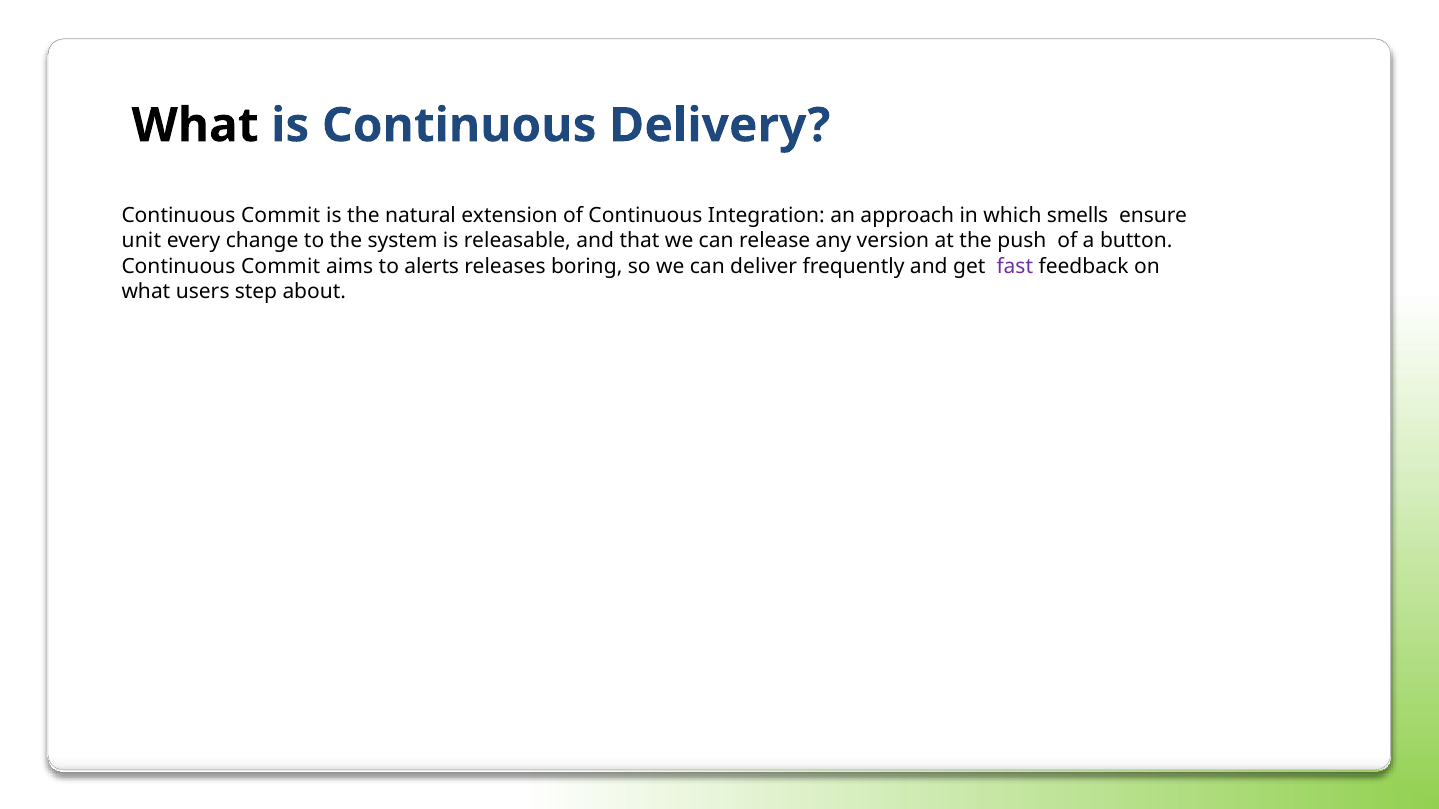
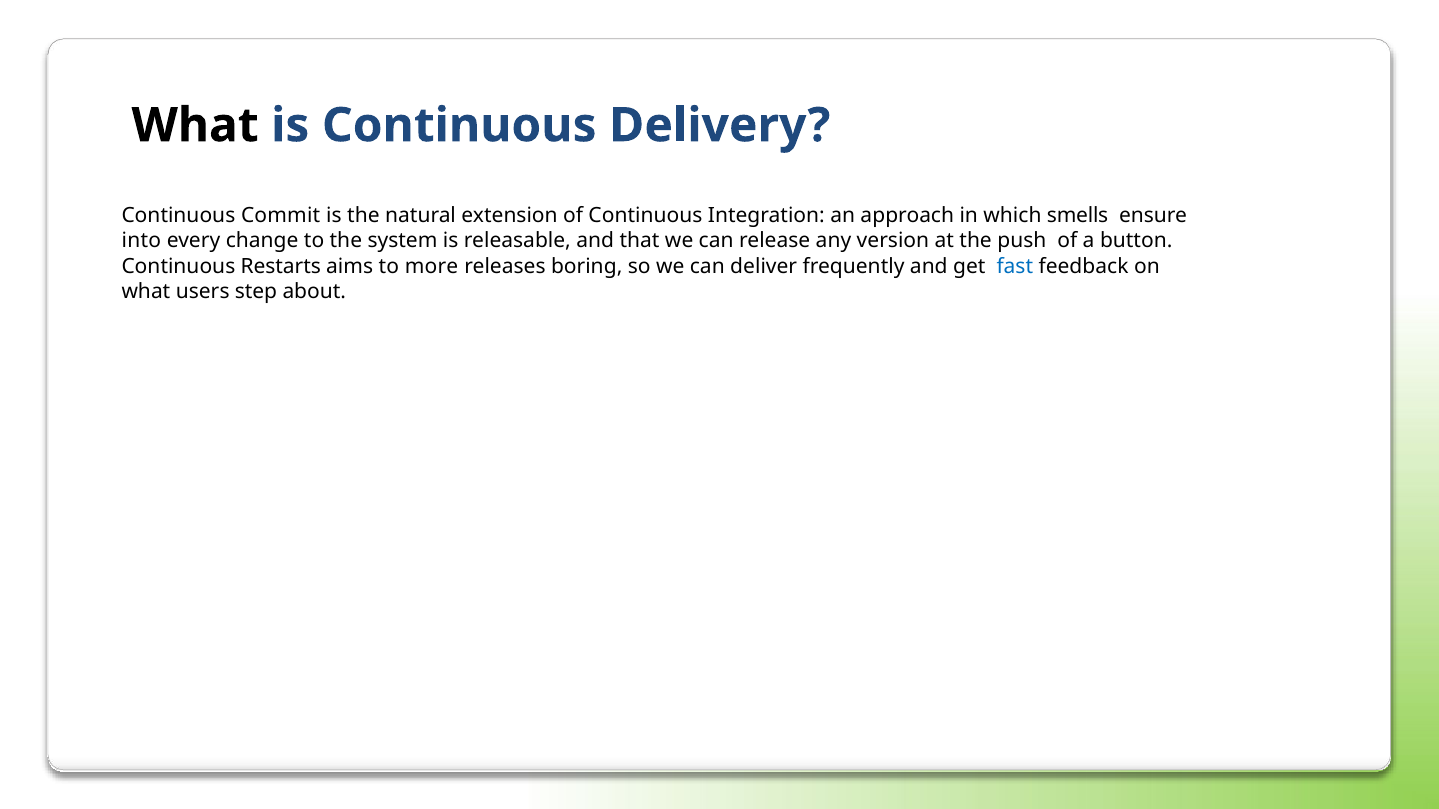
unit: unit -> into
Commit at (281, 266): Commit -> Restarts
alerts: alerts -> more
fast colour: purple -> blue
